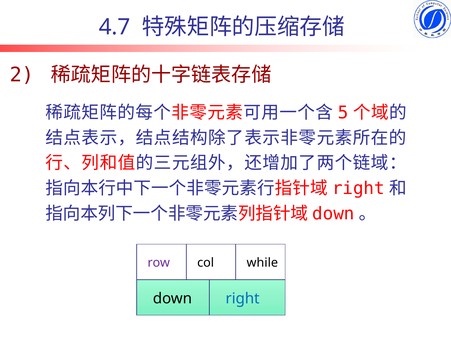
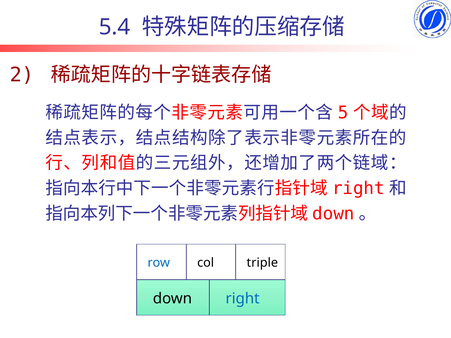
4.7: 4.7 -> 5.4
row colour: purple -> blue
while: while -> triple
